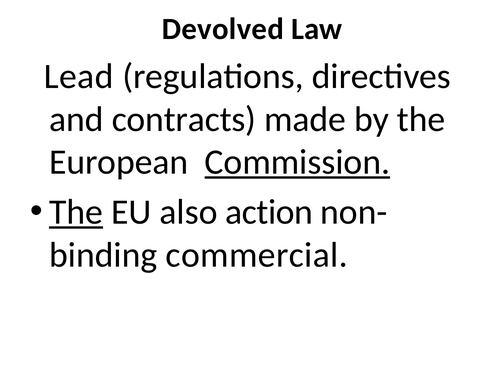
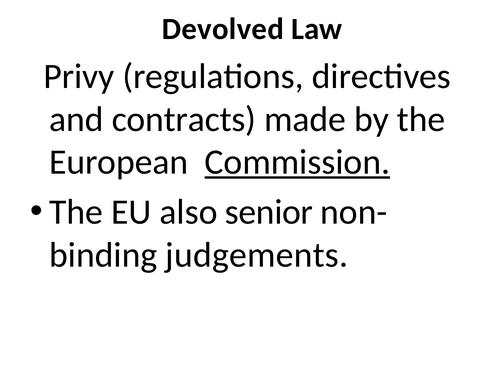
Lead: Lead -> Privy
The at (76, 212) underline: present -> none
action: action -> senior
commercial: commercial -> judgements
